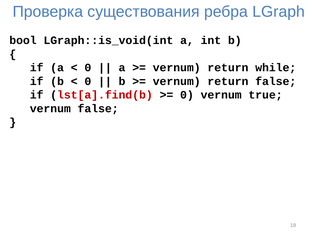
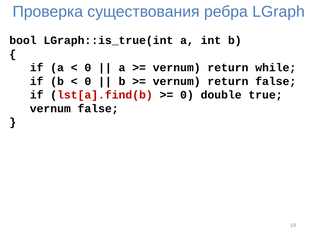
LGraph::is_void(int: LGraph::is_void(int -> LGraph::is_true(int
0 vernum: vernum -> double
